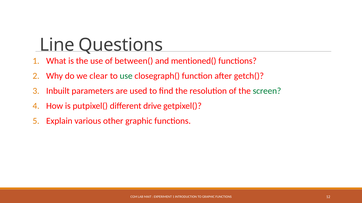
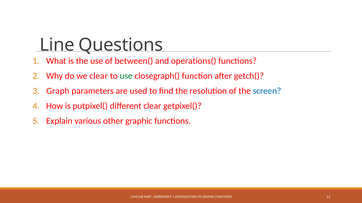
mentioned(: mentioned( -> operations(
Inbuilt: Inbuilt -> Graph
screen colour: green -> blue
different drive: drive -> clear
